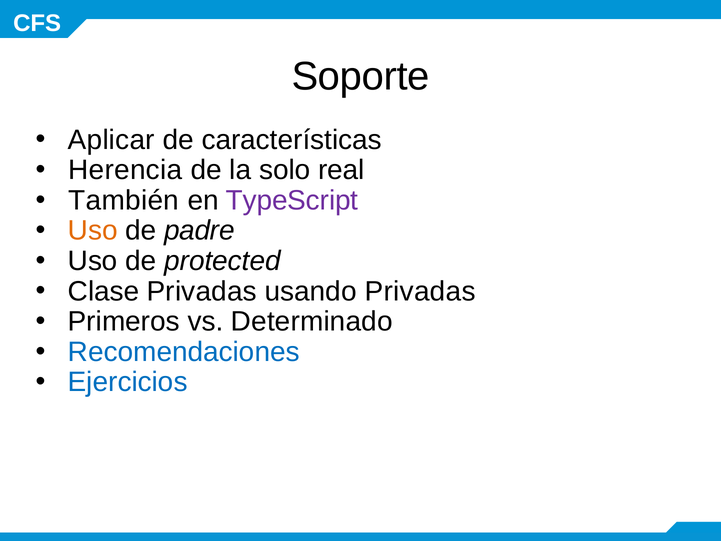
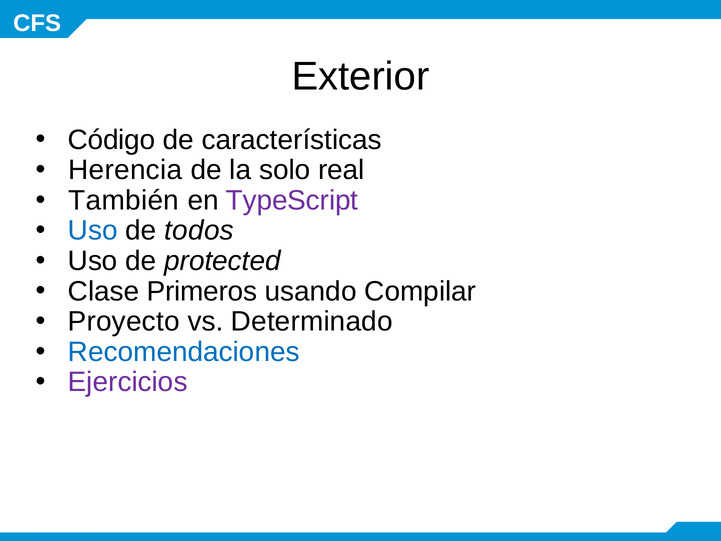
Soporte: Soporte -> Exterior
Aplicar: Aplicar -> Código
Uso at (93, 231) colour: orange -> blue
padre: padre -> todos
Clase Privadas: Privadas -> Primeros
usando Privadas: Privadas -> Compilar
Primeros: Primeros -> Proyecto
Ejercicios colour: blue -> purple
